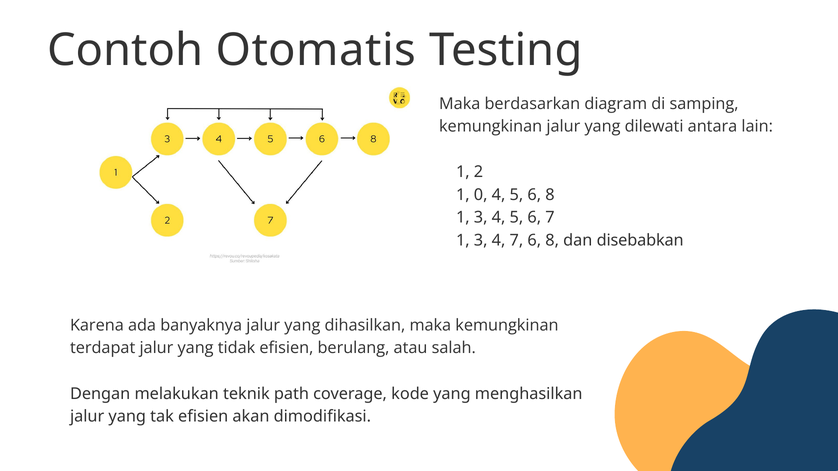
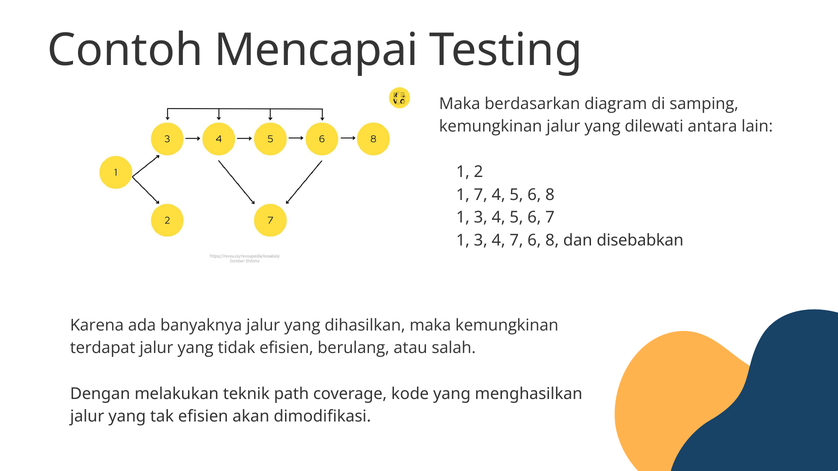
Otomatis: Otomatis -> Mencapai
1 0: 0 -> 7
